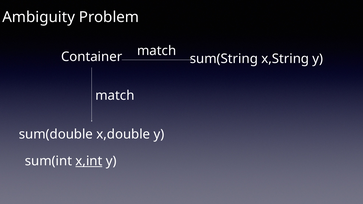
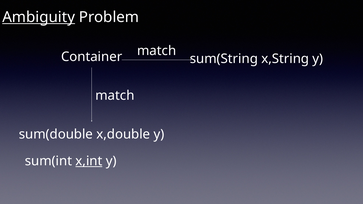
Ambiguity underline: none -> present
